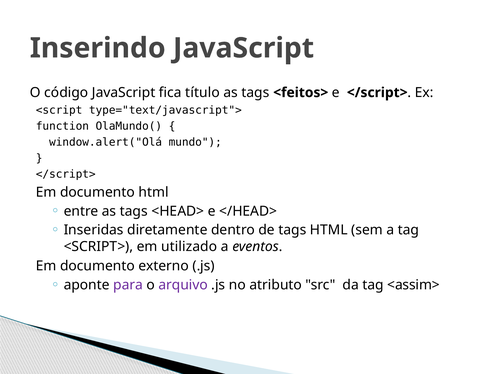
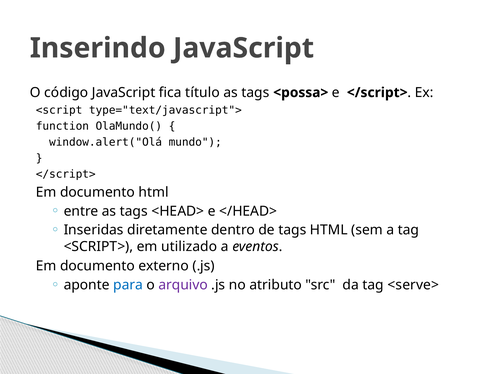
<feitos>: <feitos> -> <possa>
para colour: purple -> blue
<assim>: <assim> -> <serve>
